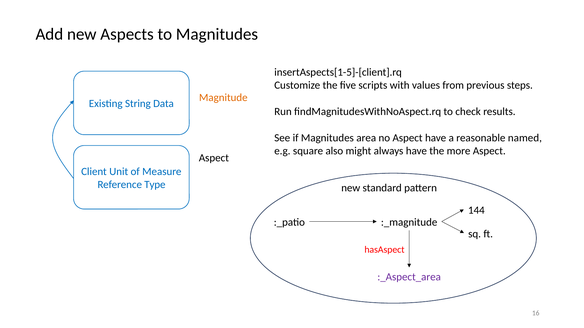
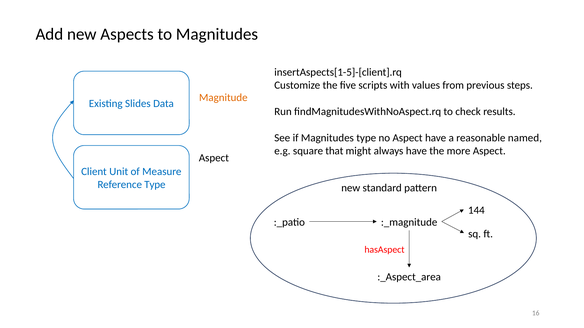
String: String -> Slides
Magnitudes area: area -> type
also: also -> that
:_Aspect_area colour: purple -> black
